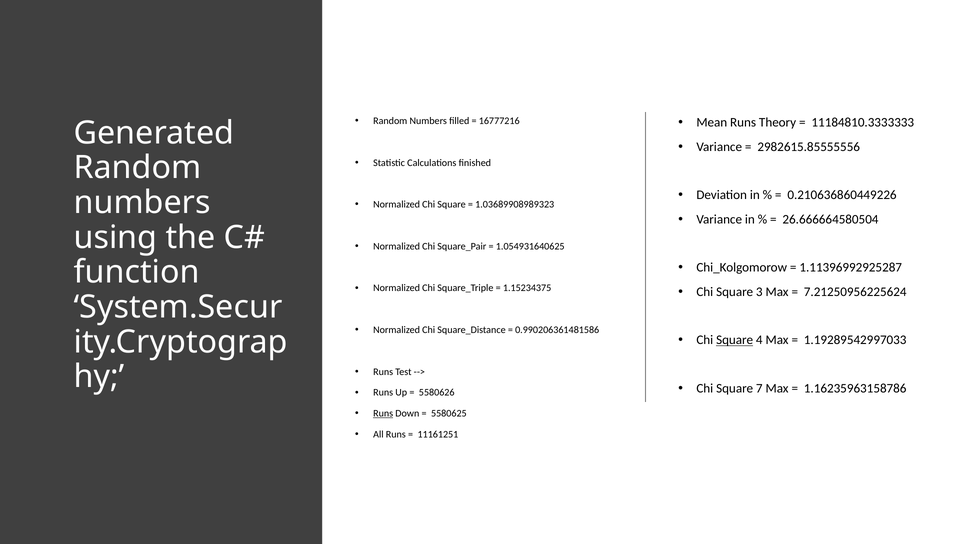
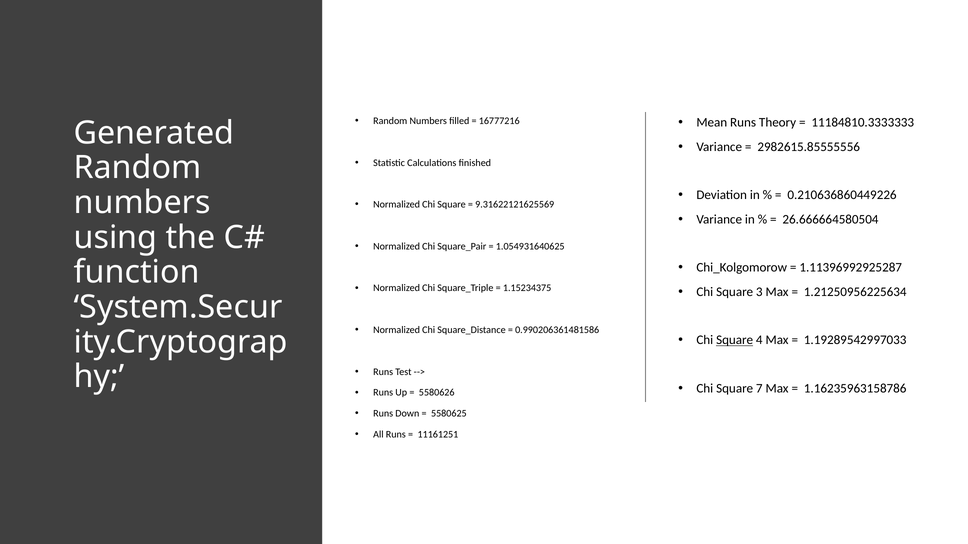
1.03689908989323: 1.03689908989323 -> 9.31622121625569
7.21250956225624: 7.21250956225624 -> 1.21250956225634
Runs at (383, 414) underline: present -> none
